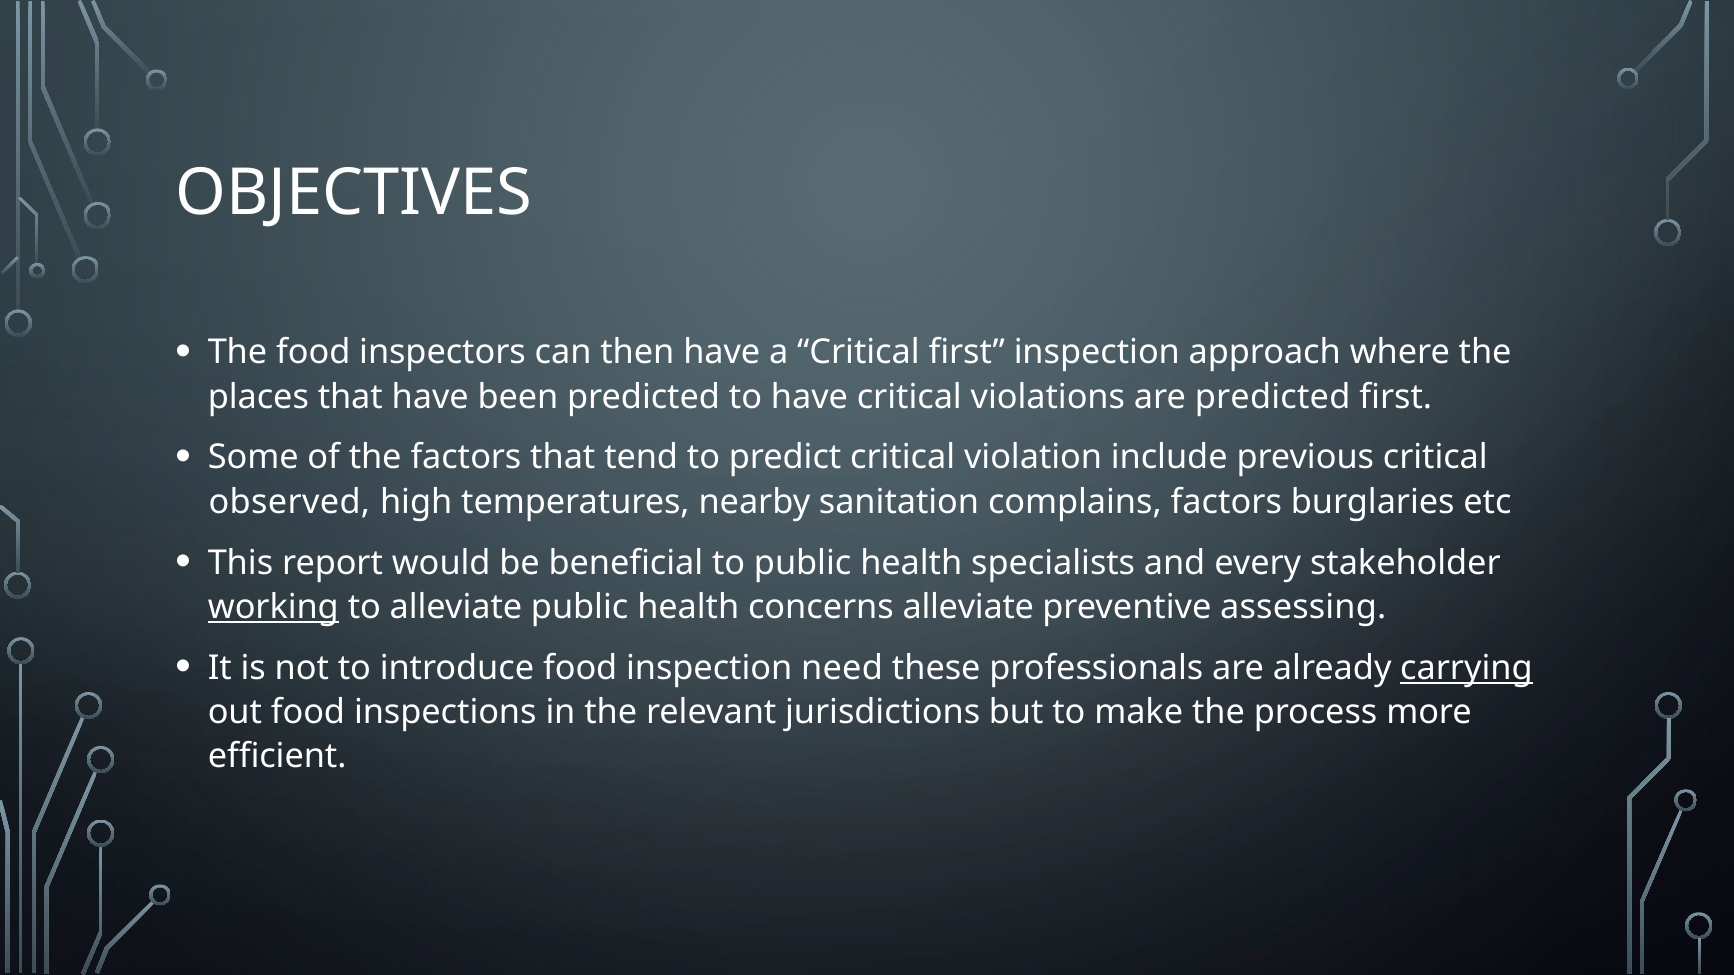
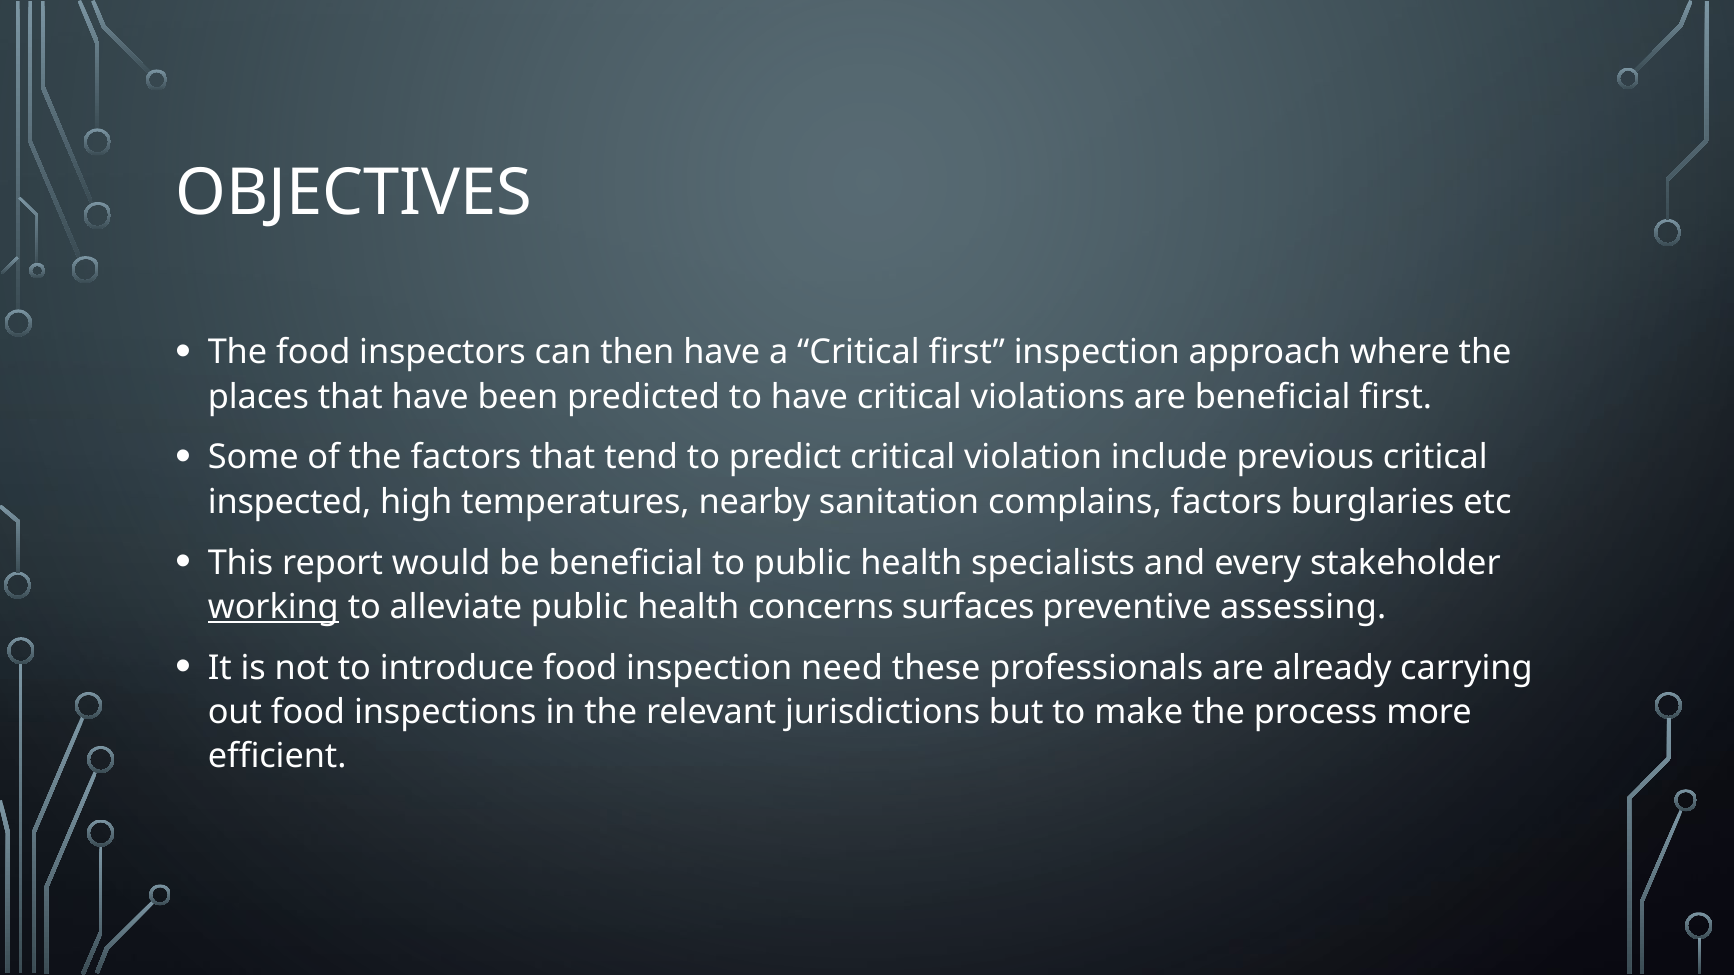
are predicted: predicted -> beneficial
observed: observed -> inspected
concerns alleviate: alleviate -> surfaces
carrying underline: present -> none
